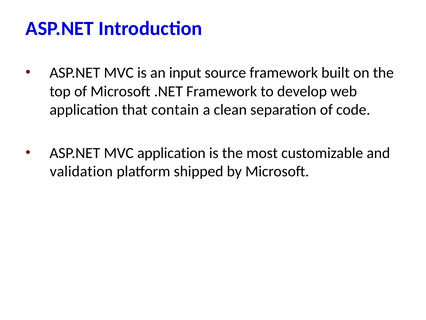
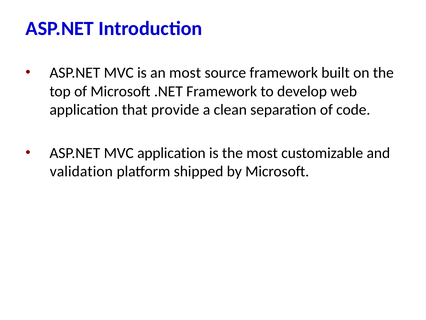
an input: input -> most
contain: contain -> provide
